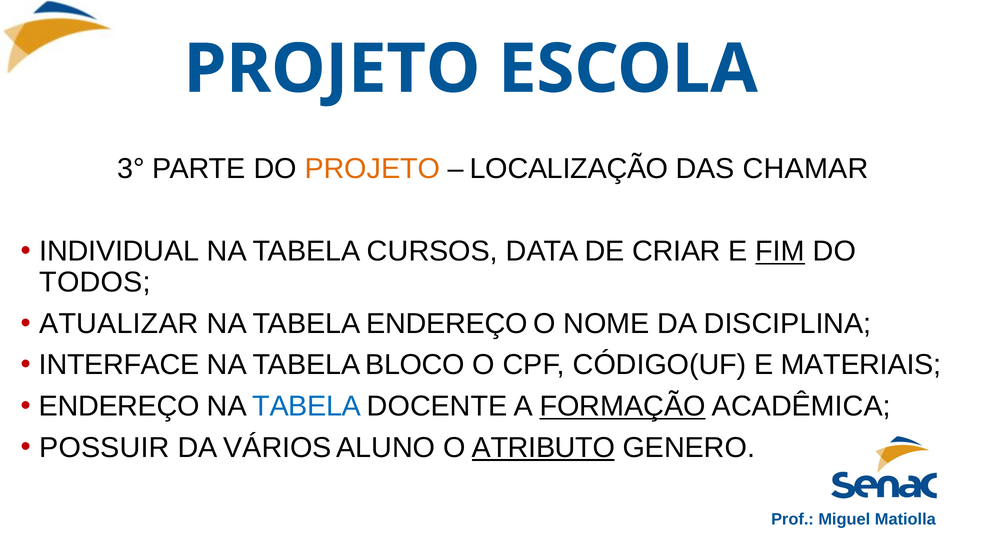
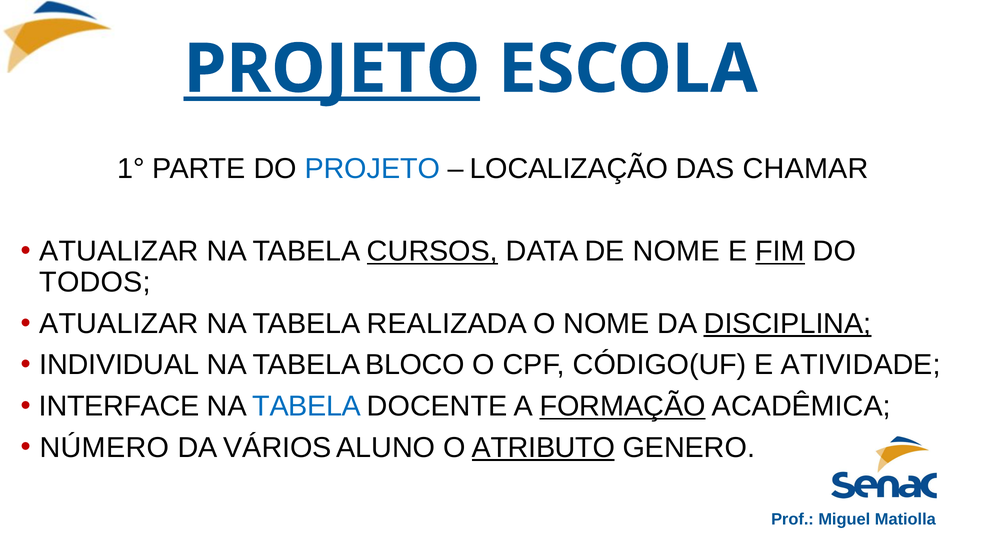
PROJETO at (332, 69) underline: none -> present
3°: 3° -> 1°
PROJETO at (372, 169) colour: orange -> blue
INDIVIDUAL at (119, 251): INDIVIDUAL -> ATUALIZAR
CURSOS underline: none -> present
DE CRIAR: CRIAR -> NOME
TABELA ENDEREÇO: ENDEREÇO -> REALIZADA
DISCIPLINA underline: none -> present
INTERFACE: INTERFACE -> INDIVIDUAL
MATERIAIS: MATERIAIS -> ATIVIDADE
ENDEREÇO at (119, 406): ENDEREÇO -> INTERFACE
POSSUIR: POSSUIR -> NÚMERO
